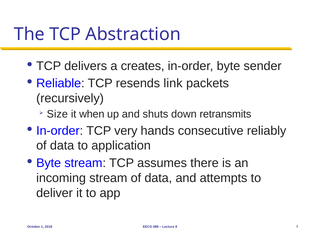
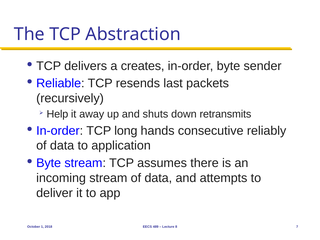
link: link -> last
Size: Size -> Help
when: when -> away
very: very -> long
